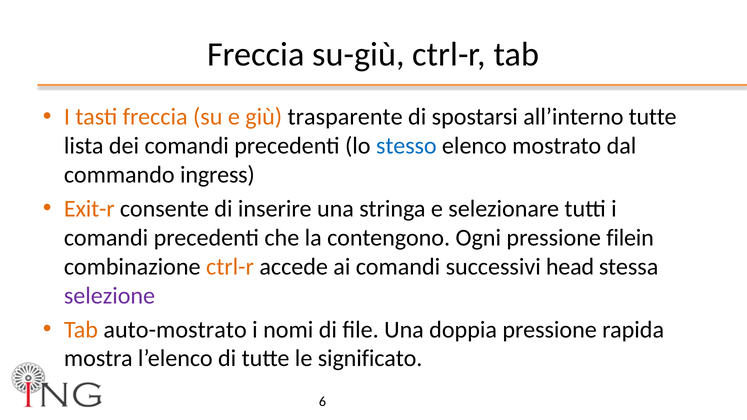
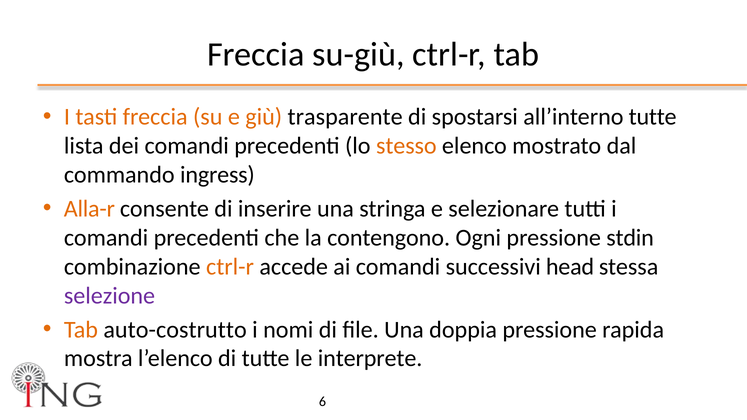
stesso colour: blue -> orange
Exit-r: Exit-r -> Alla-r
filein: filein -> stdin
auto-mostrato: auto-mostrato -> auto-costrutto
significato: significato -> interprete
